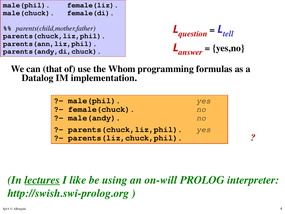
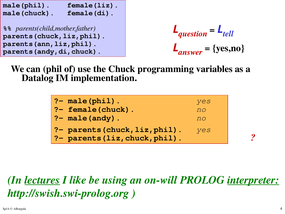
that: that -> phil
Whom: Whom -> Chuck
formulas: formulas -> variables
interpreter underline: none -> present
